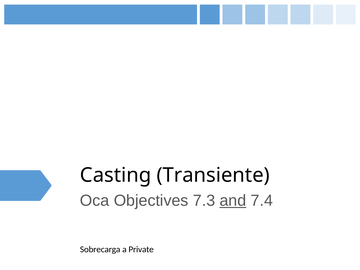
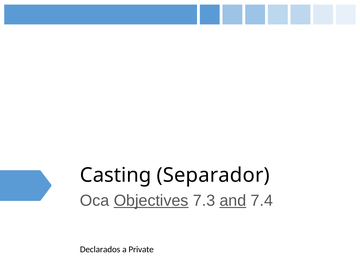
Transiente: Transiente -> Separador
Objectives underline: none -> present
Sobrecarga: Sobrecarga -> Declarados
